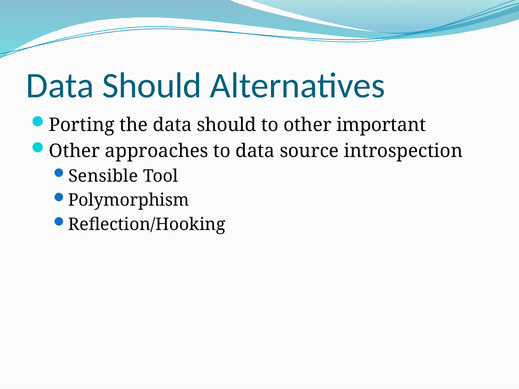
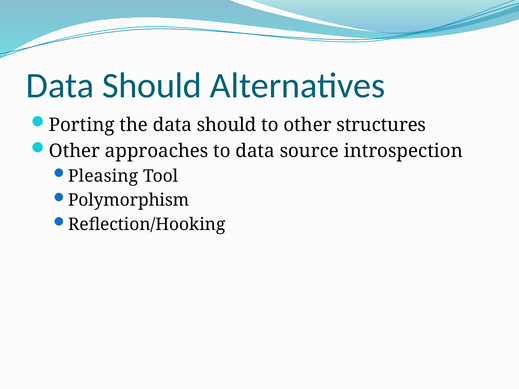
important: important -> structures
Sensible: Sensible -> Pleasing
